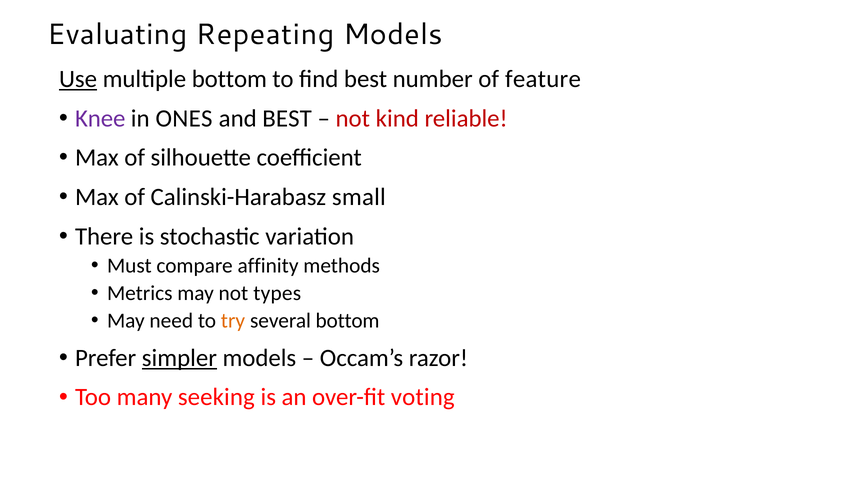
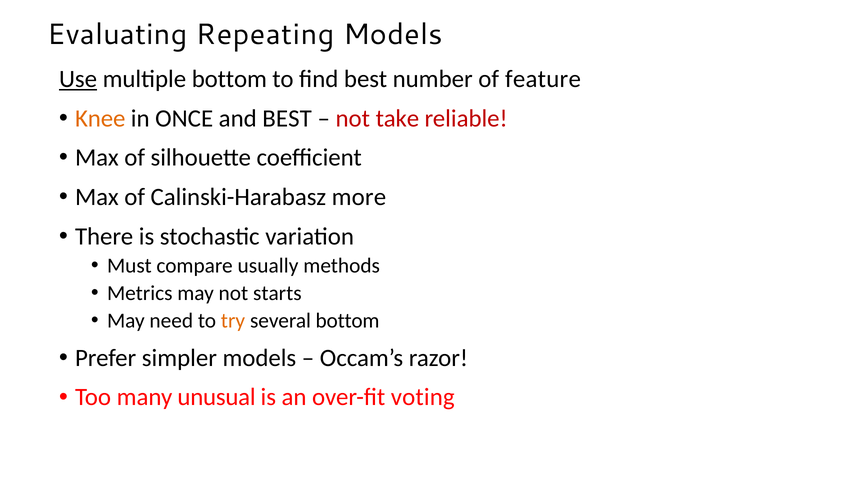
Knee colour: purple -> orange
ONES: ONES -> ONCE
kind: kind -> take
small: small -> more
affinity: affinity -> usually
types: types -> starts
simpler underline: present -> none
seeking: seeking -> unusual
